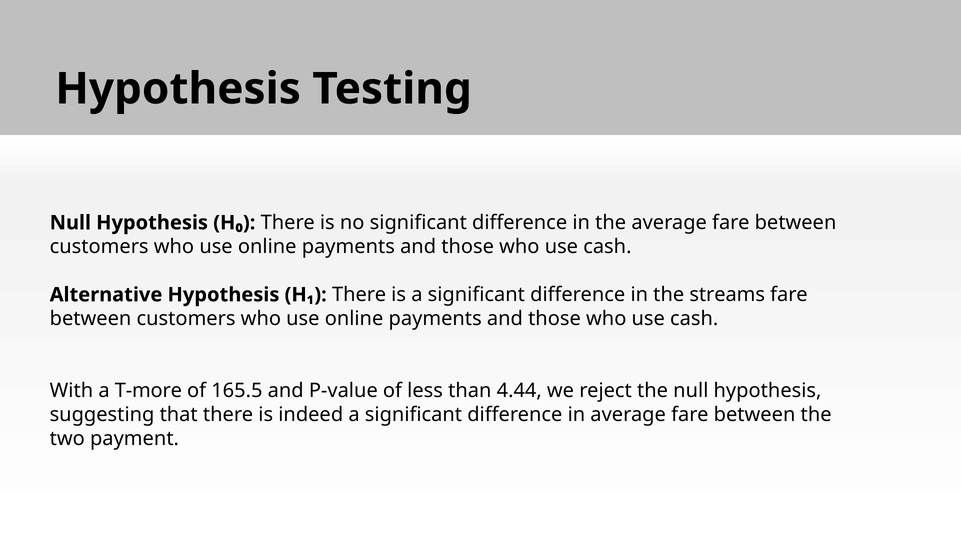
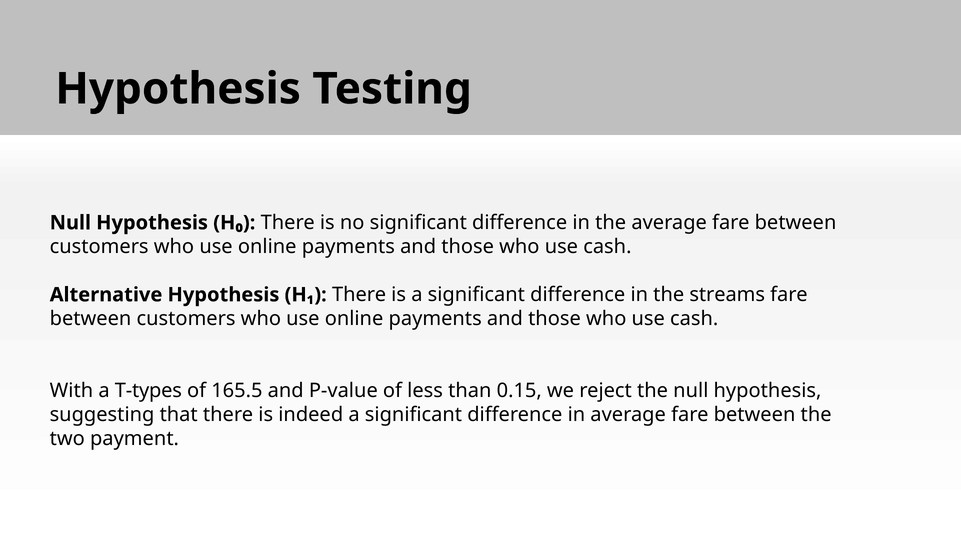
T-more: T-more -> T-types
4.44: 4.44 -> 0.15
